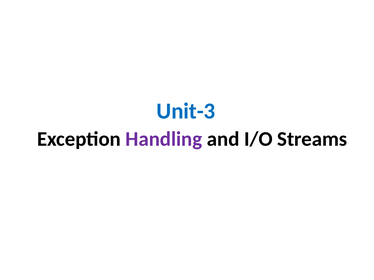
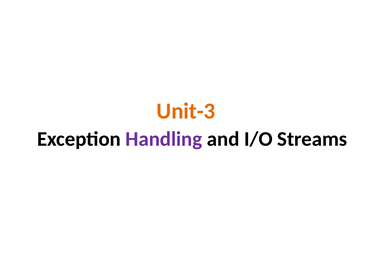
Unit-3 colour: blue -> orange
